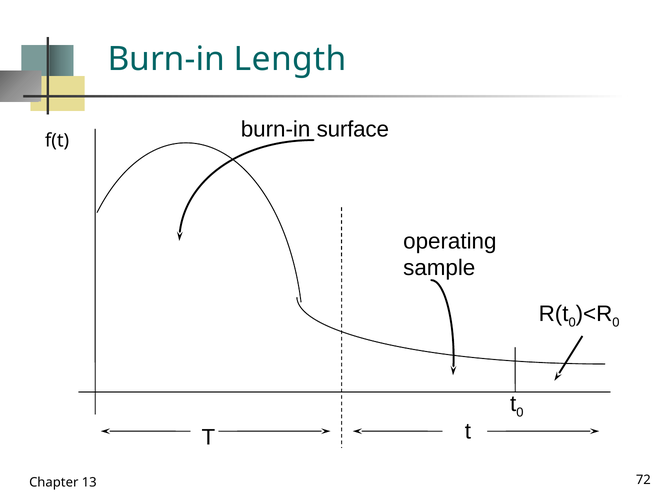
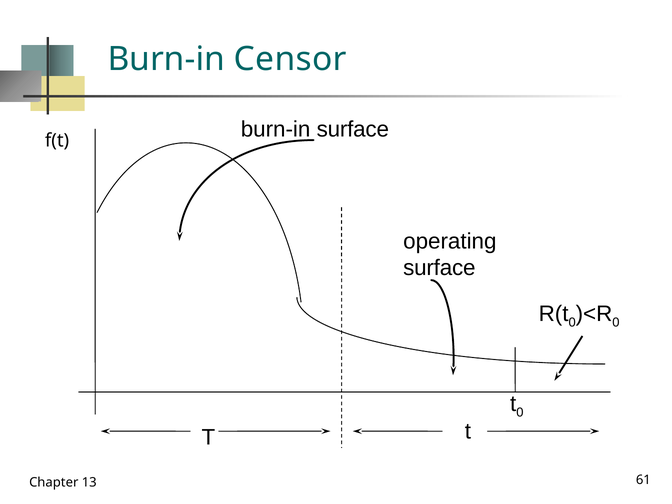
Length: Length -> Censor
sample at (439, 268): sample -> surface
72: 72 -> 61
